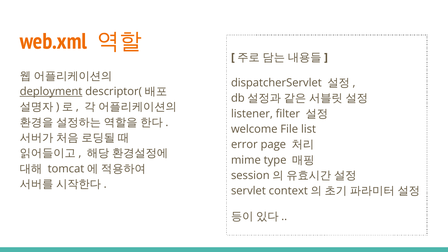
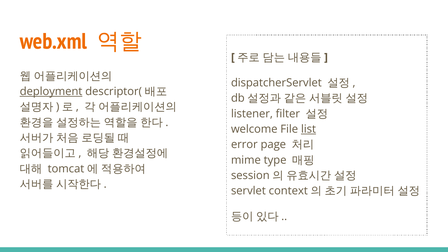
list underline: none -> present
